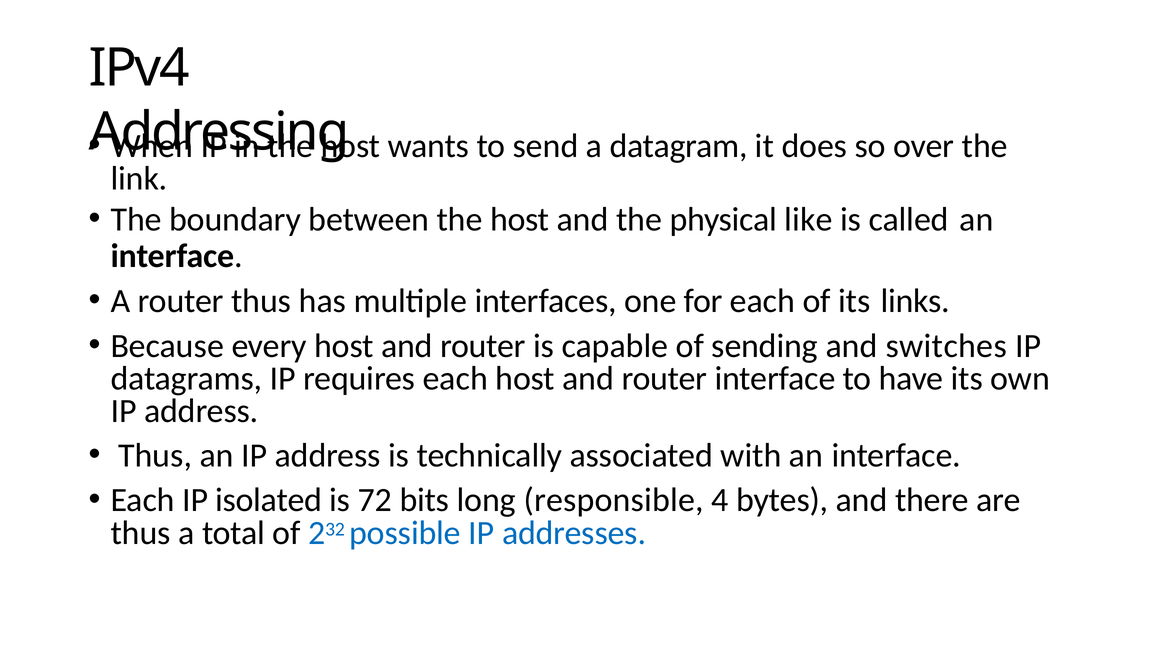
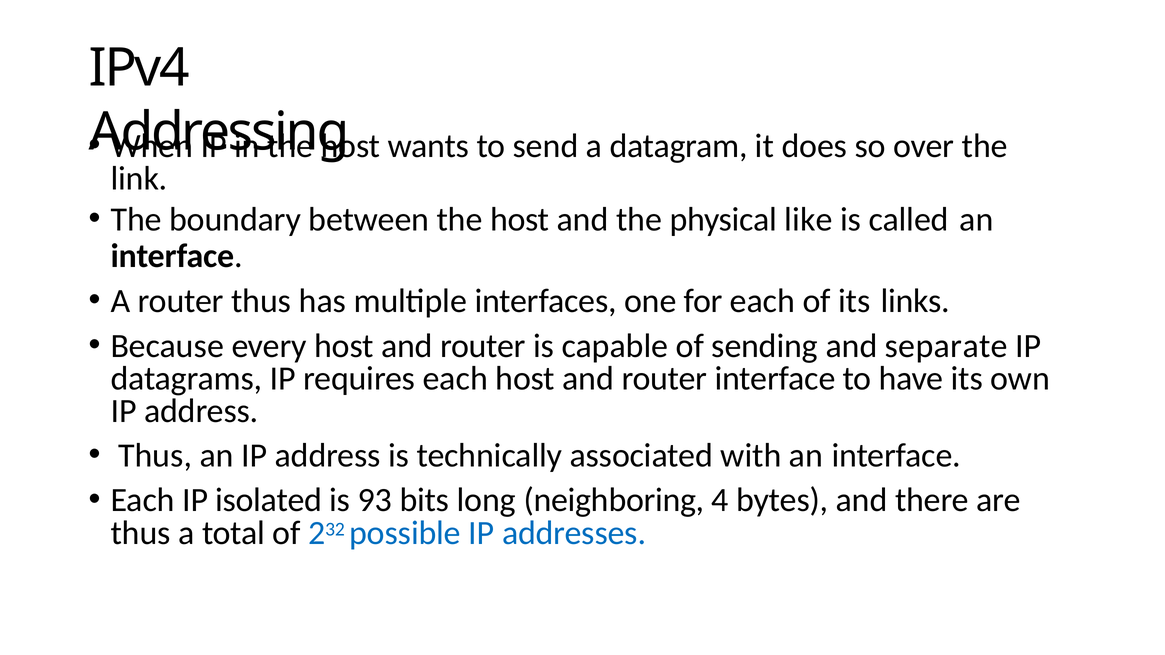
switches: switches -> separate
72: 72 -> 93
responsible: responsible -> neighboring
